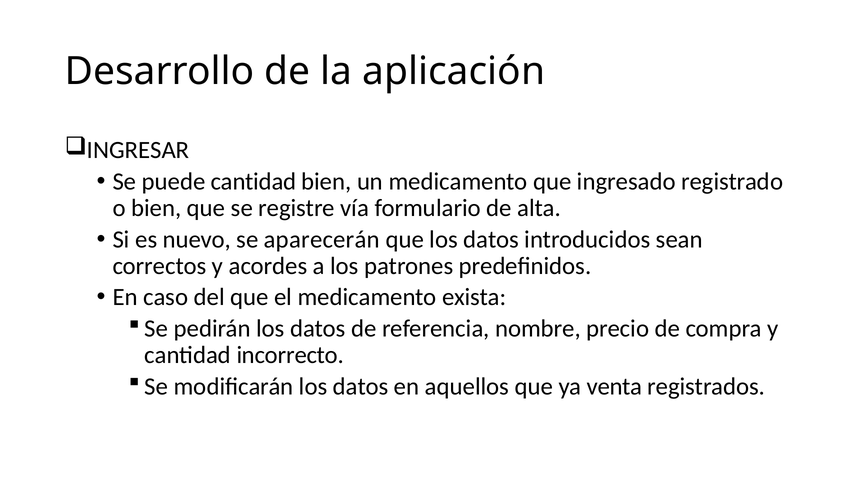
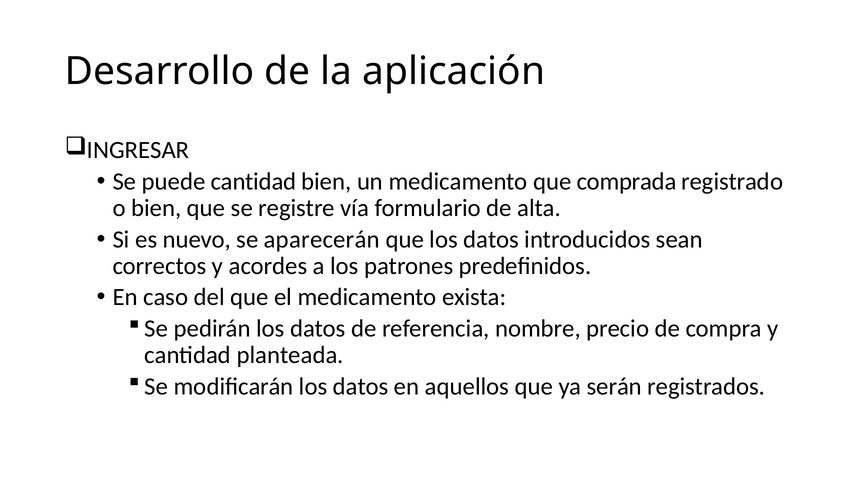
ingresado: ingresado -> comprada
incorrecto: incorrecto -> planteada
venta: venta -> serán
